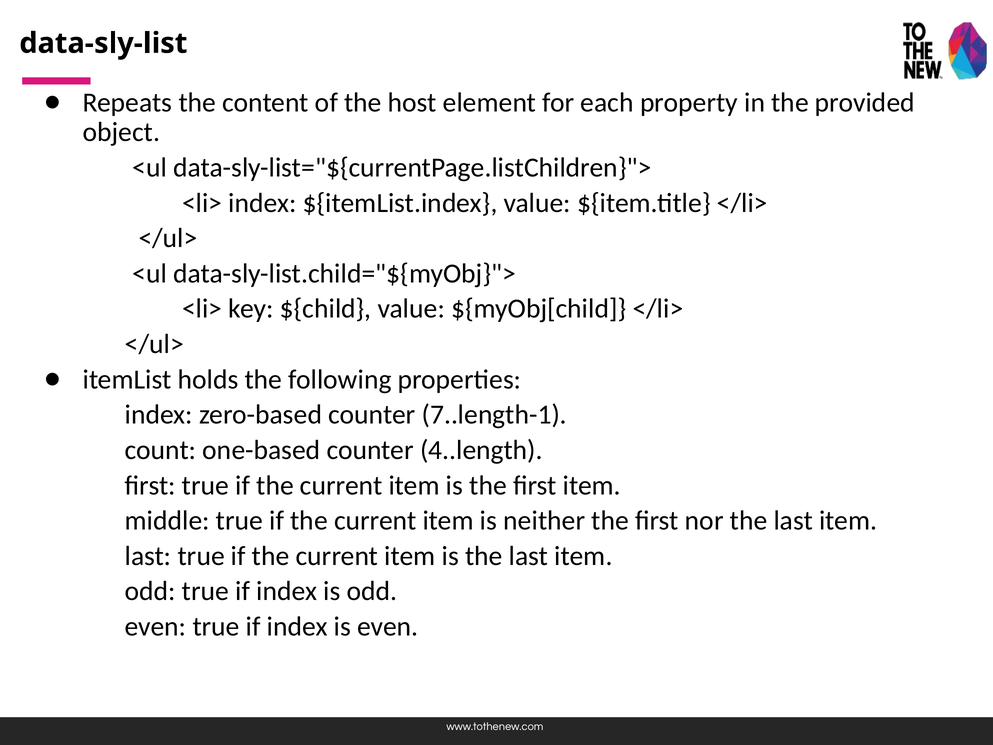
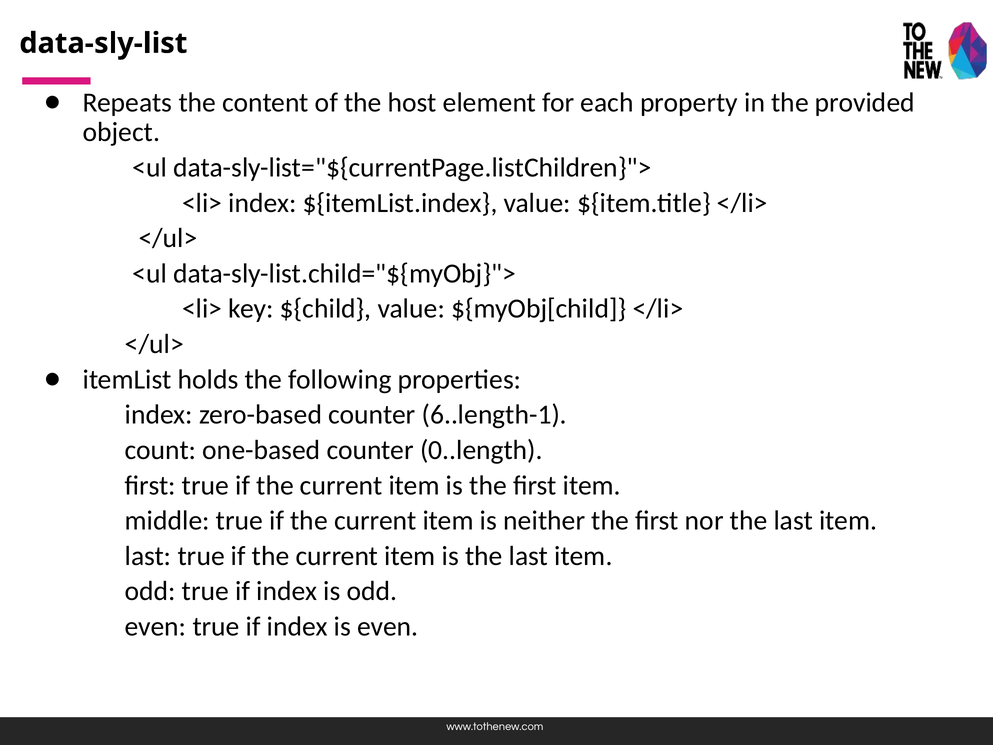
7..length-1: 7..length-1 -> 6..length-1
4..length: 4..length -> 0..length
